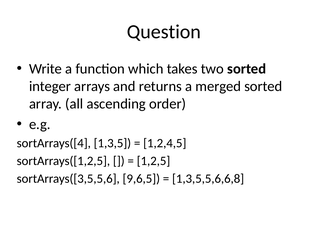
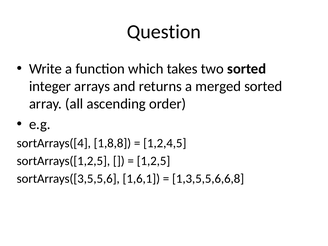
1,3,5: 1,3,5 -> 1,8,8
9,6,5: 9,6,5 -> 1,6,1
